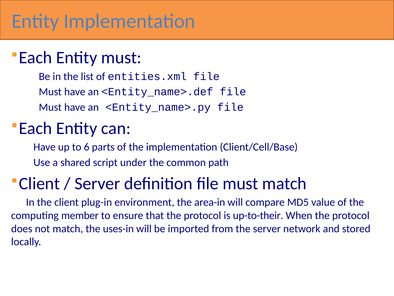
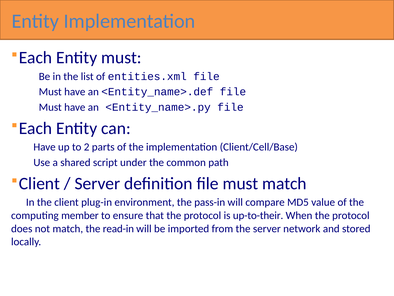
6: 6 -> 2
area-in: area-in -> pass-in
uses-in: uses-in -> read-in
